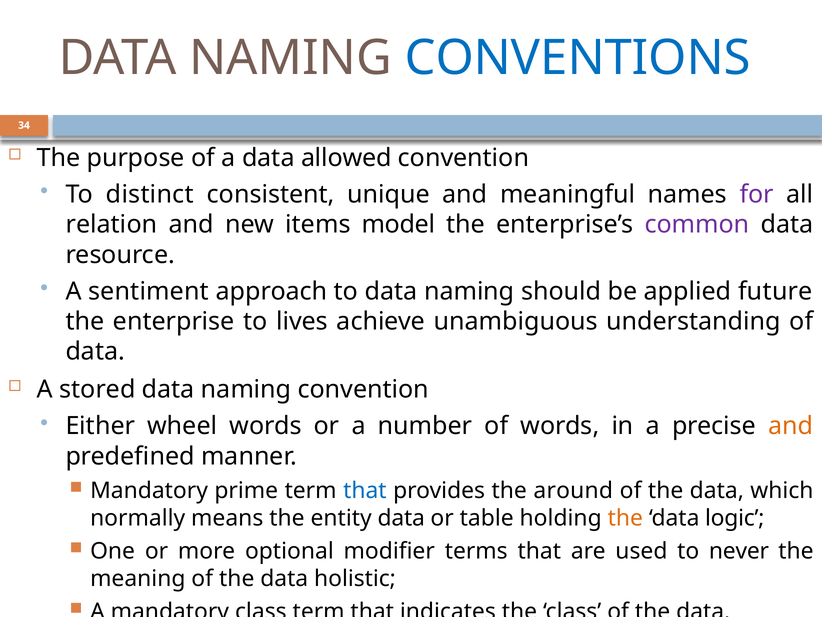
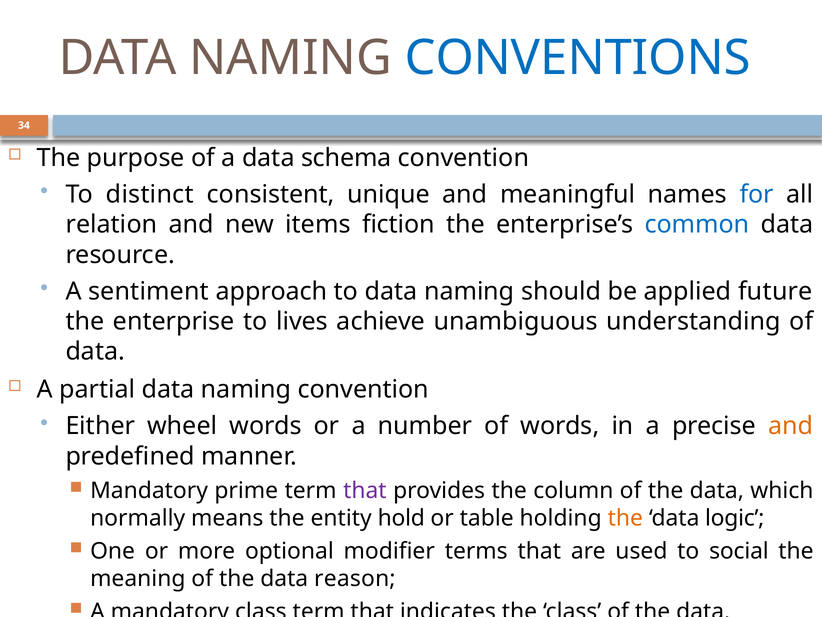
allowed: allowed -> schema
for colour: purple -> blue
model: model -> fiction
common colour: purple -> blue
stored: stored -> partial
that at (365, 490) colour: blue -> purple
around: around -> column
entity data: data -> hold
never: never -> social
holistic: holistic -> reason
